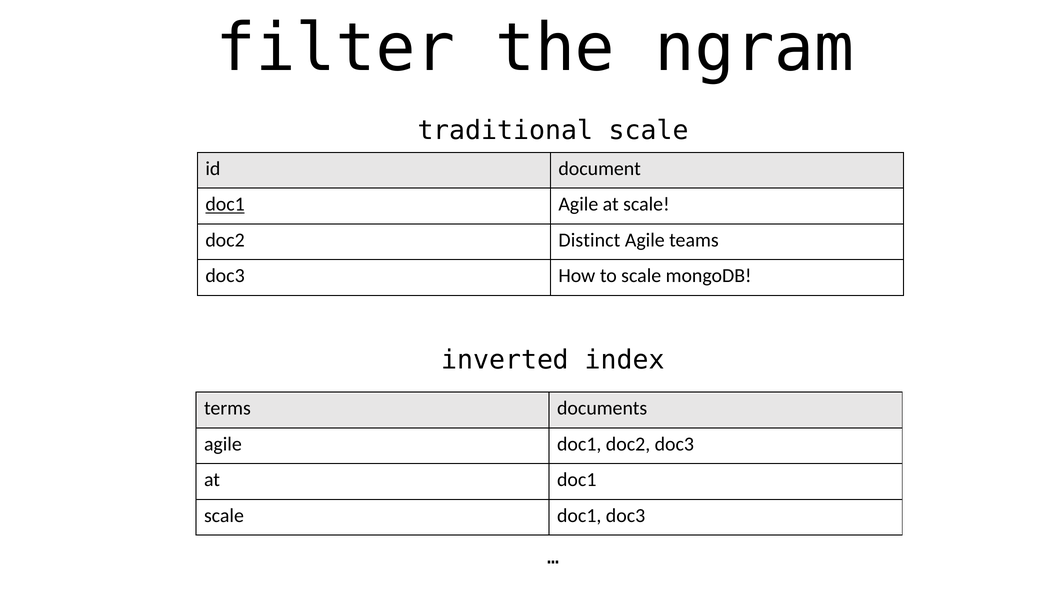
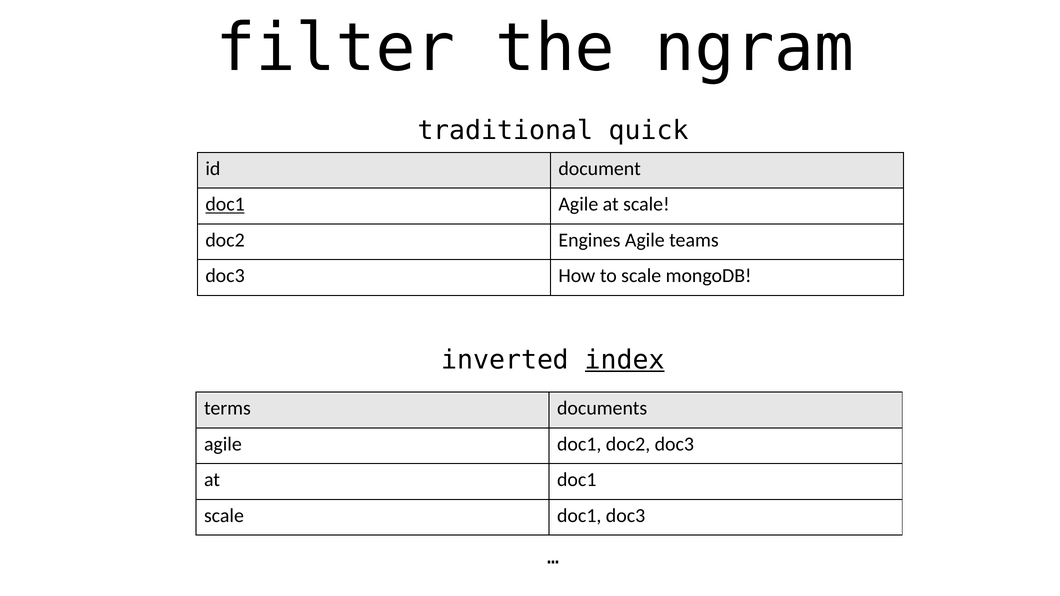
traditional scale: scale -> quick
Distinct: Distinct -> Engines
index underline: none -> present
